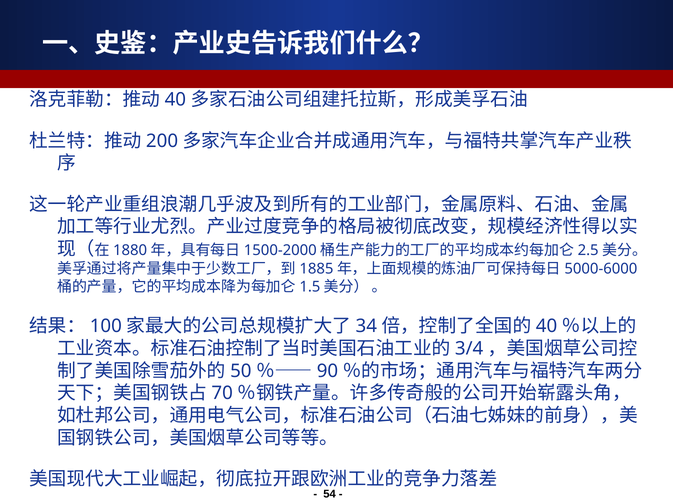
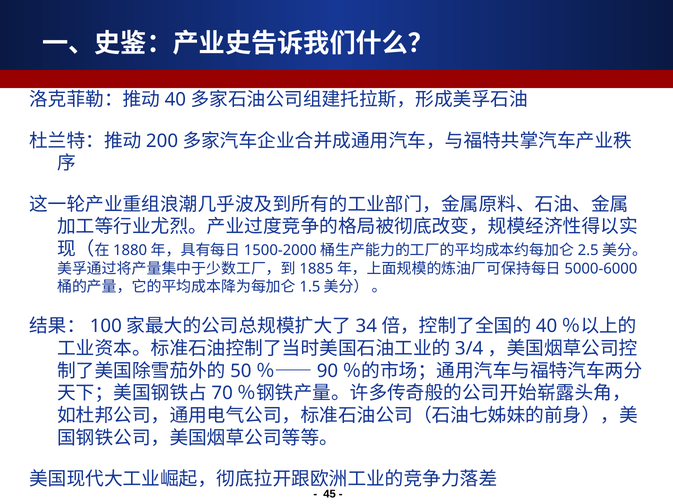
54: 54 -> 45
